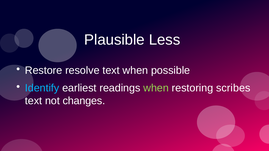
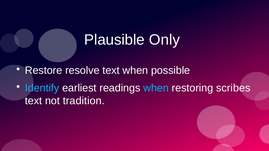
Less: Less -> Only
when at (156, 88) colour: light green -> light blue
changes: changes -> tradition
